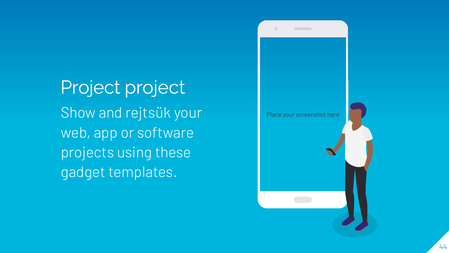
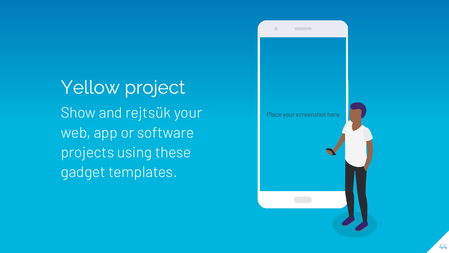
Project at (90, 87): Project -> Yellow
